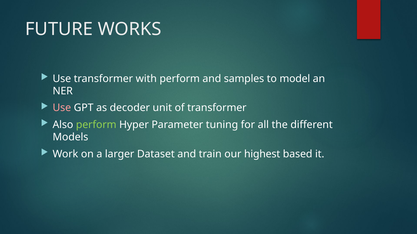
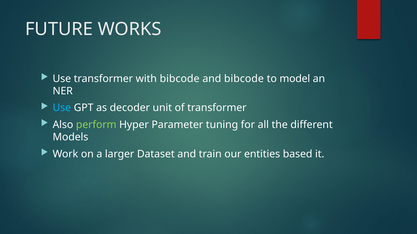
with perform: perform -> bibcode
and samples: samples -> bibcode
Use at (62, 108) colour: pink -> light blue
highest: highest -> entities
